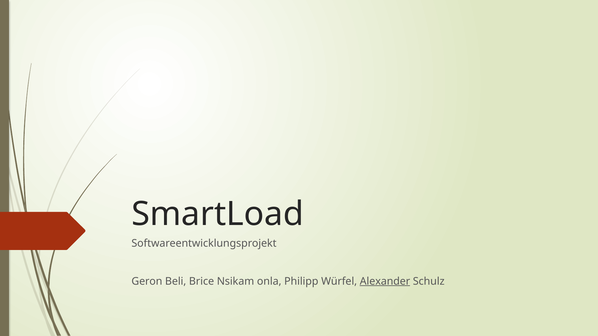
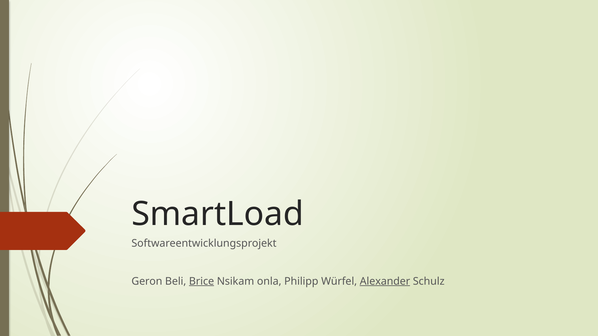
Brice underline: none -> present
